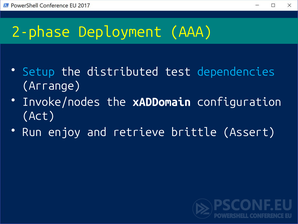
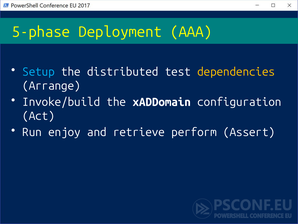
2-phase: 2-phase -> 5-phase
dependencies colour: light blue -> yellow
Invoke/nodes: Invoke/nodes -> Invoke/build
brittle: brittle -> perform
